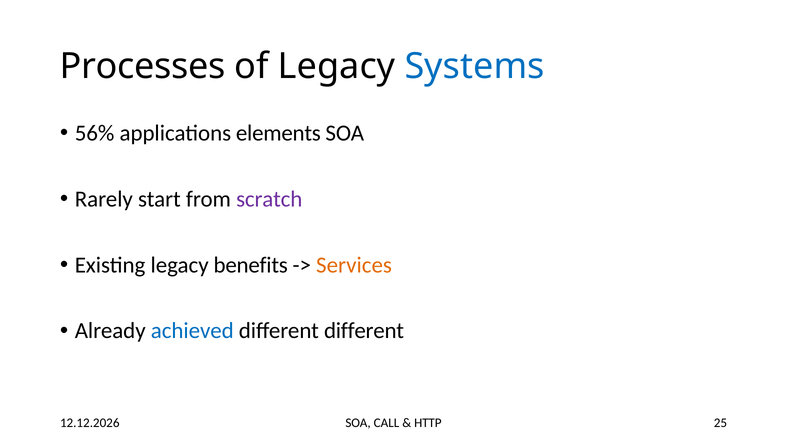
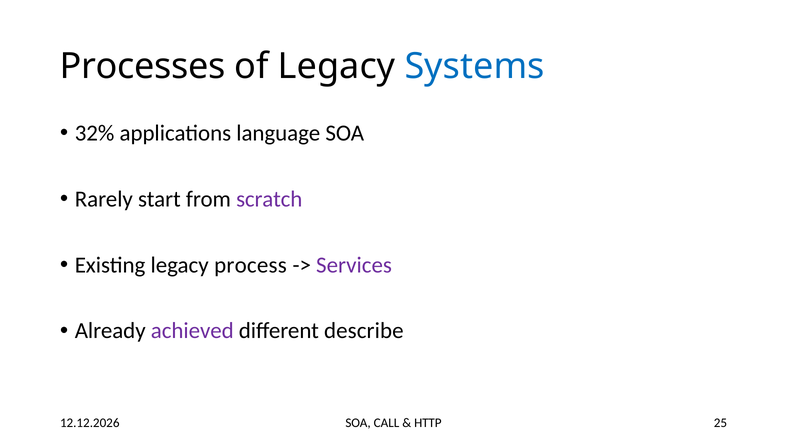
56%: 56% -> 32%
elements: elements -> language
benefits: benefits -> process
Services colour: orange -> purple
achieved colour: blue -> purple
different different: different -> describe
